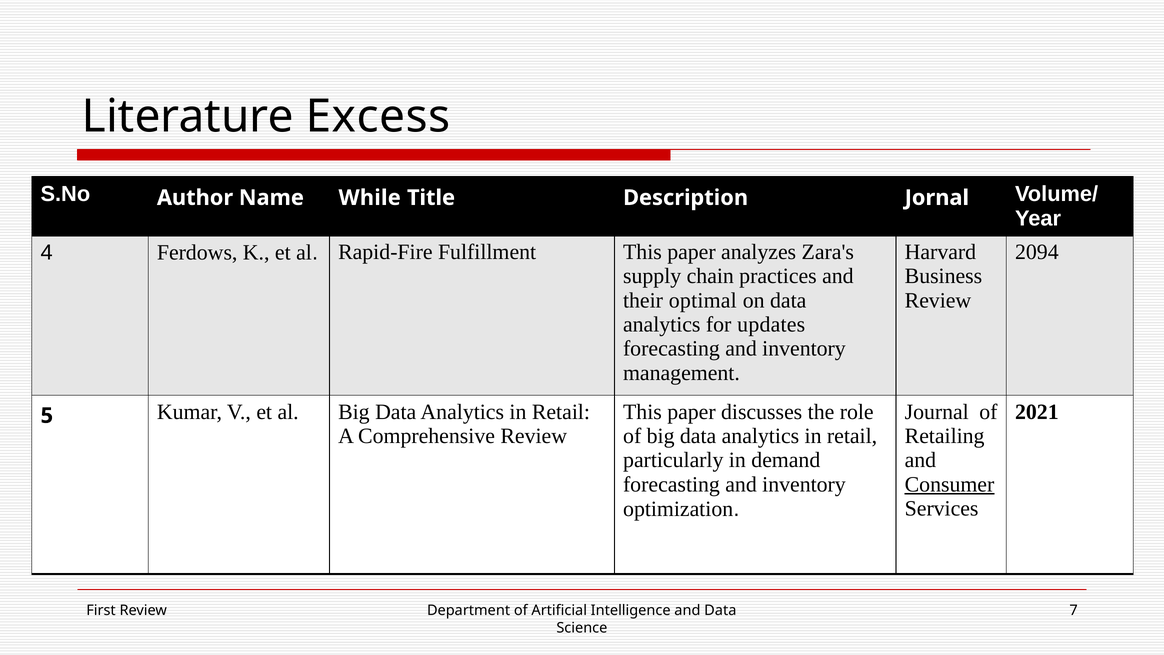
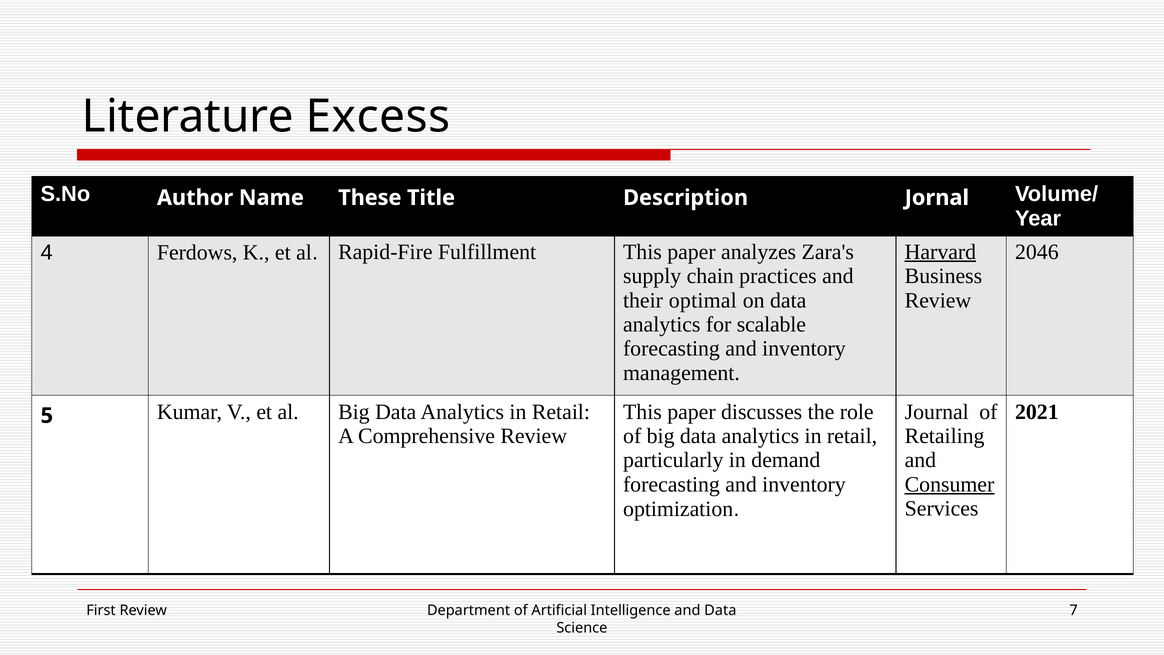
While: While -> These
Harvard underline: none -> present
2094: 2094 -> 2046
updates: updates -> scalable
